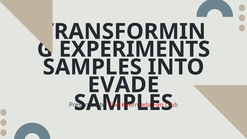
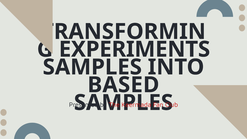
EVADE: EVADE -> BASED
